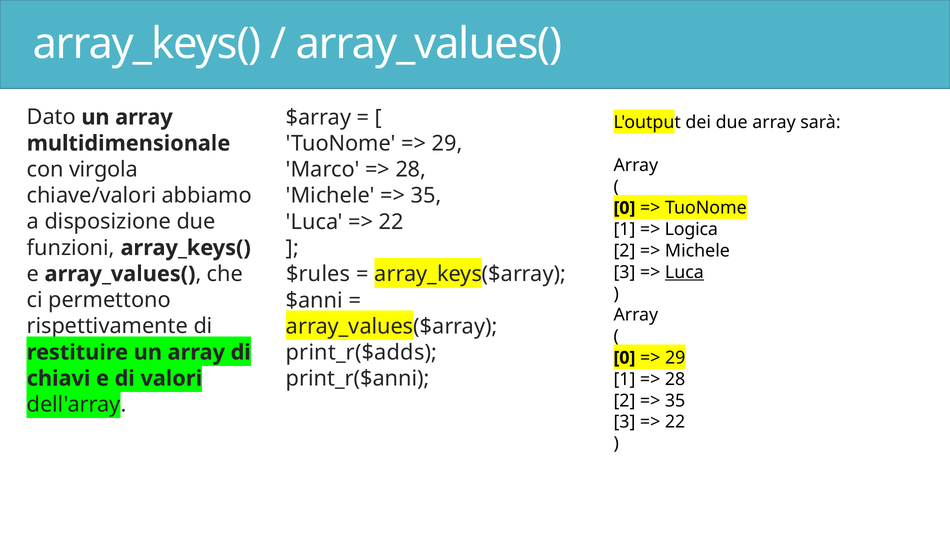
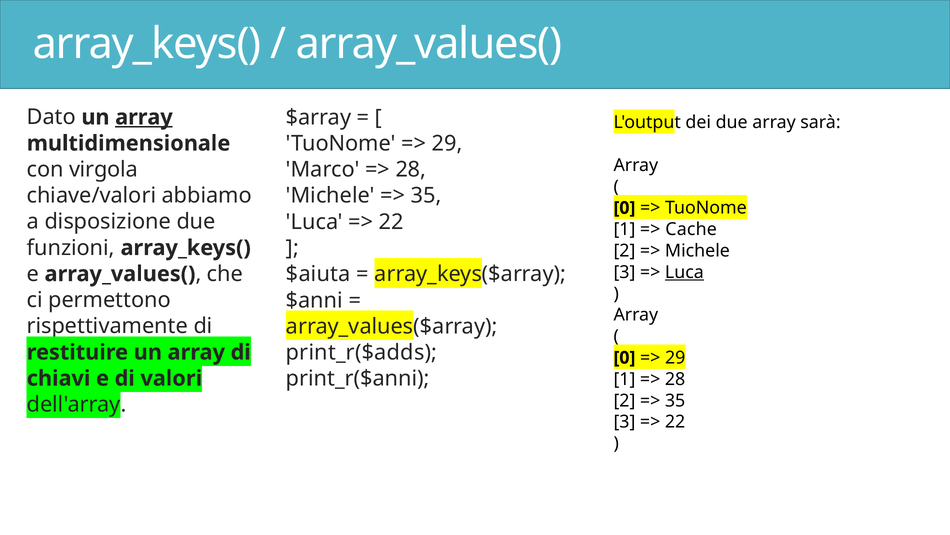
array at (144, 117) underline: none -> present
Logica: Logica -> Cache
$rules: $rules -> $aiuta
